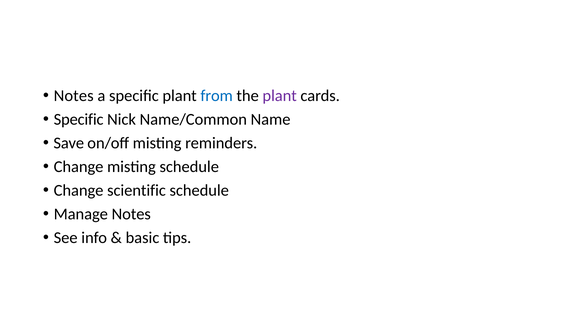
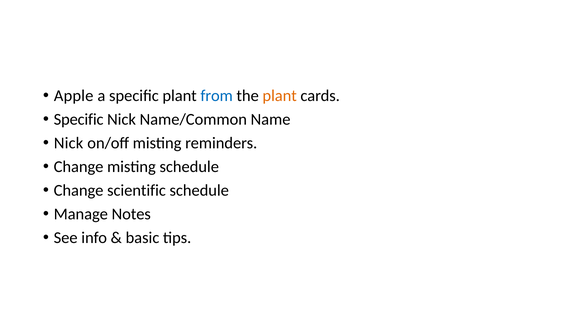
Notes at (74, 96): Notes -> Apple
plant at (280, 96) colour: purple -> orange
Save at (69, 143): Save -> Nick
